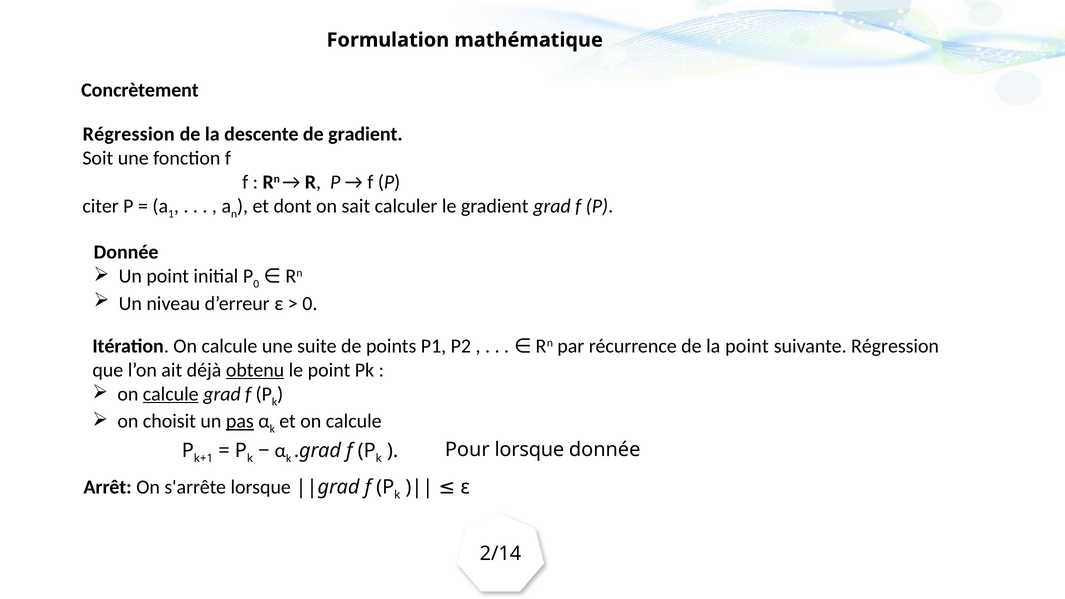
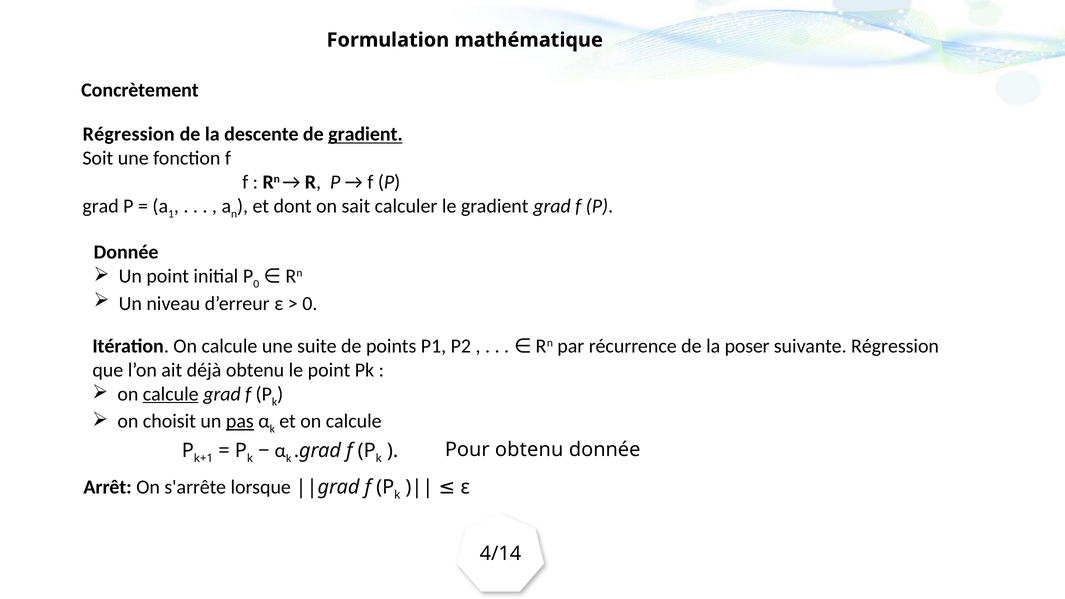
gradient at (365, 134) underline: none -> present
citer at (101, 206): citer -> grad
la point: point -> poser
obtenu at (255, 370) underline: present -> none
Pour lorsque: lorsque -> obtenu
2/14: 2/14 -> 4/14
